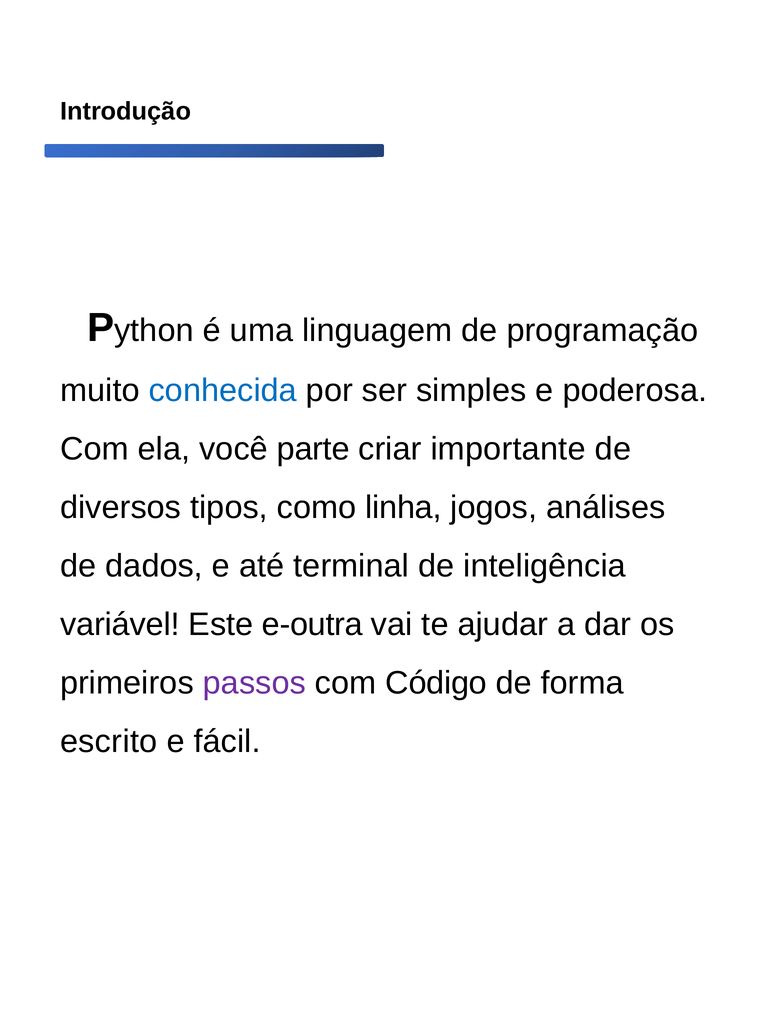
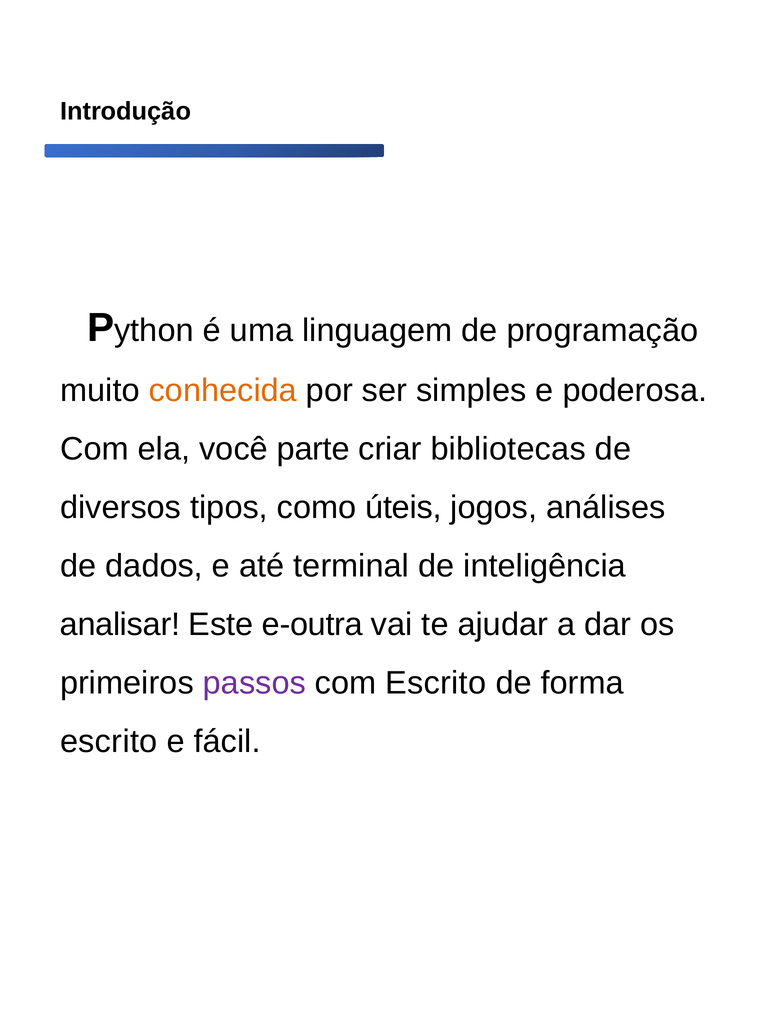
conhecida colour: blue -> orange
importante: importante -> bibliotecas
linha: linha -> úteis
variável: variável -> analisar
com Código: Código -> Escrito
